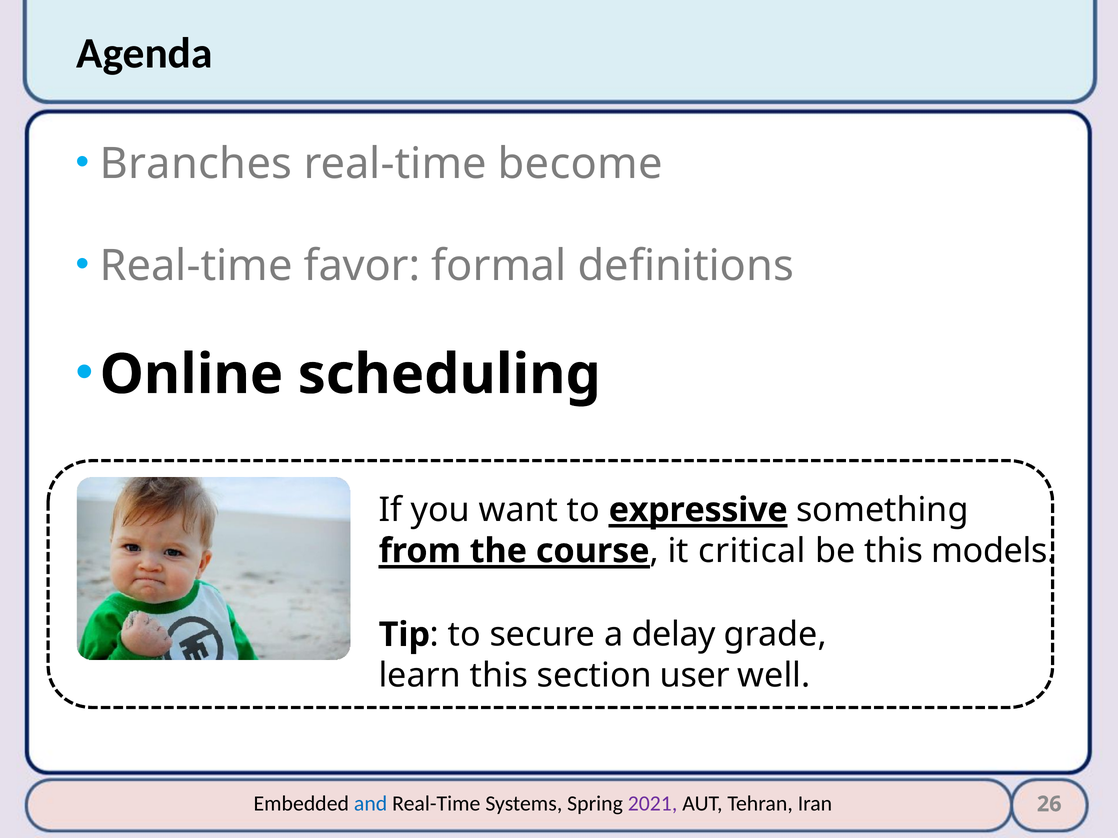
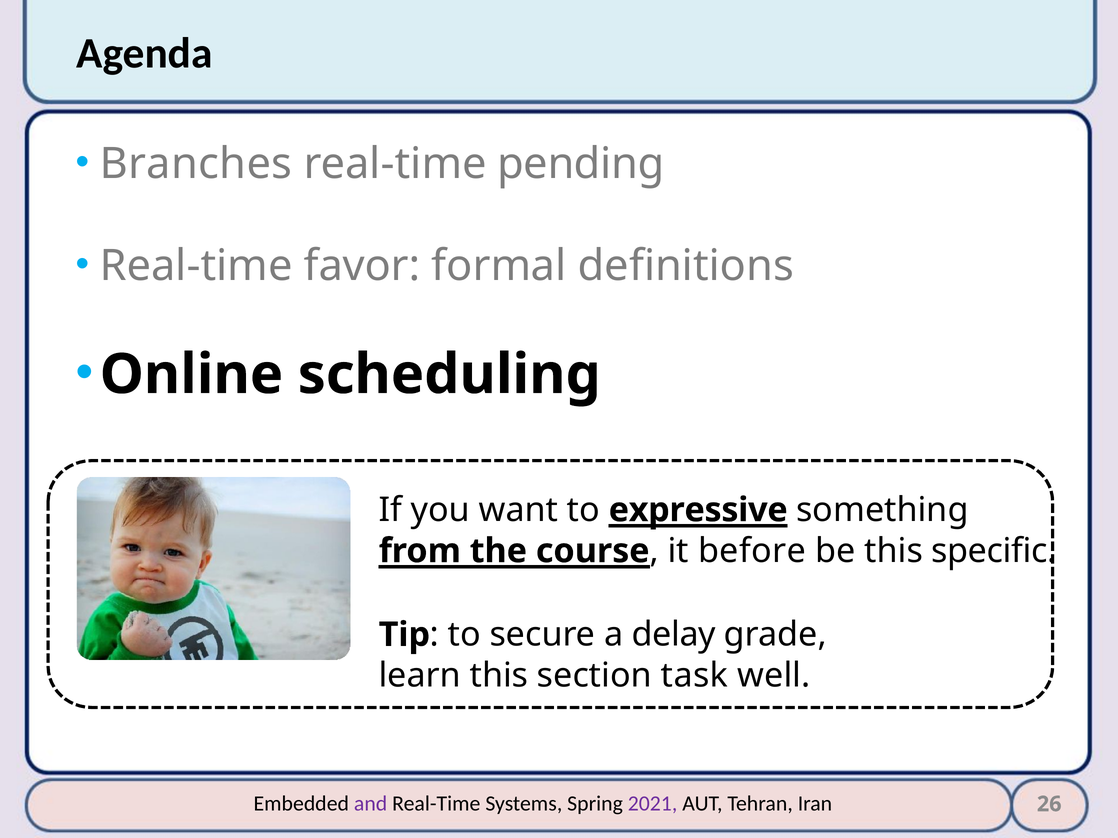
become: become -> pending
critical: critical -> before
models: models -> specific
user: user -> task
and colour: blue -> purple
